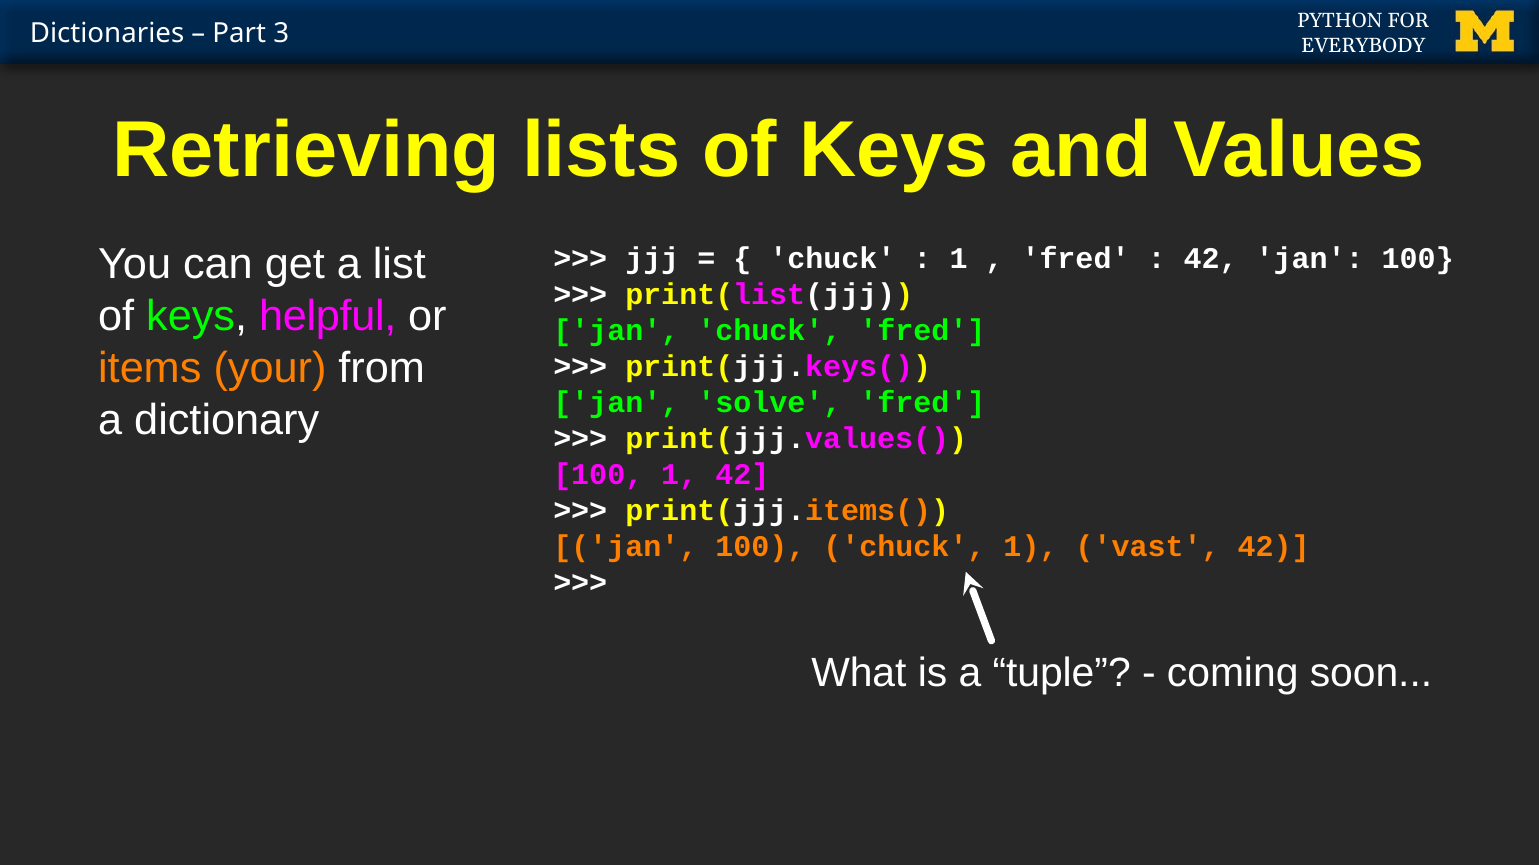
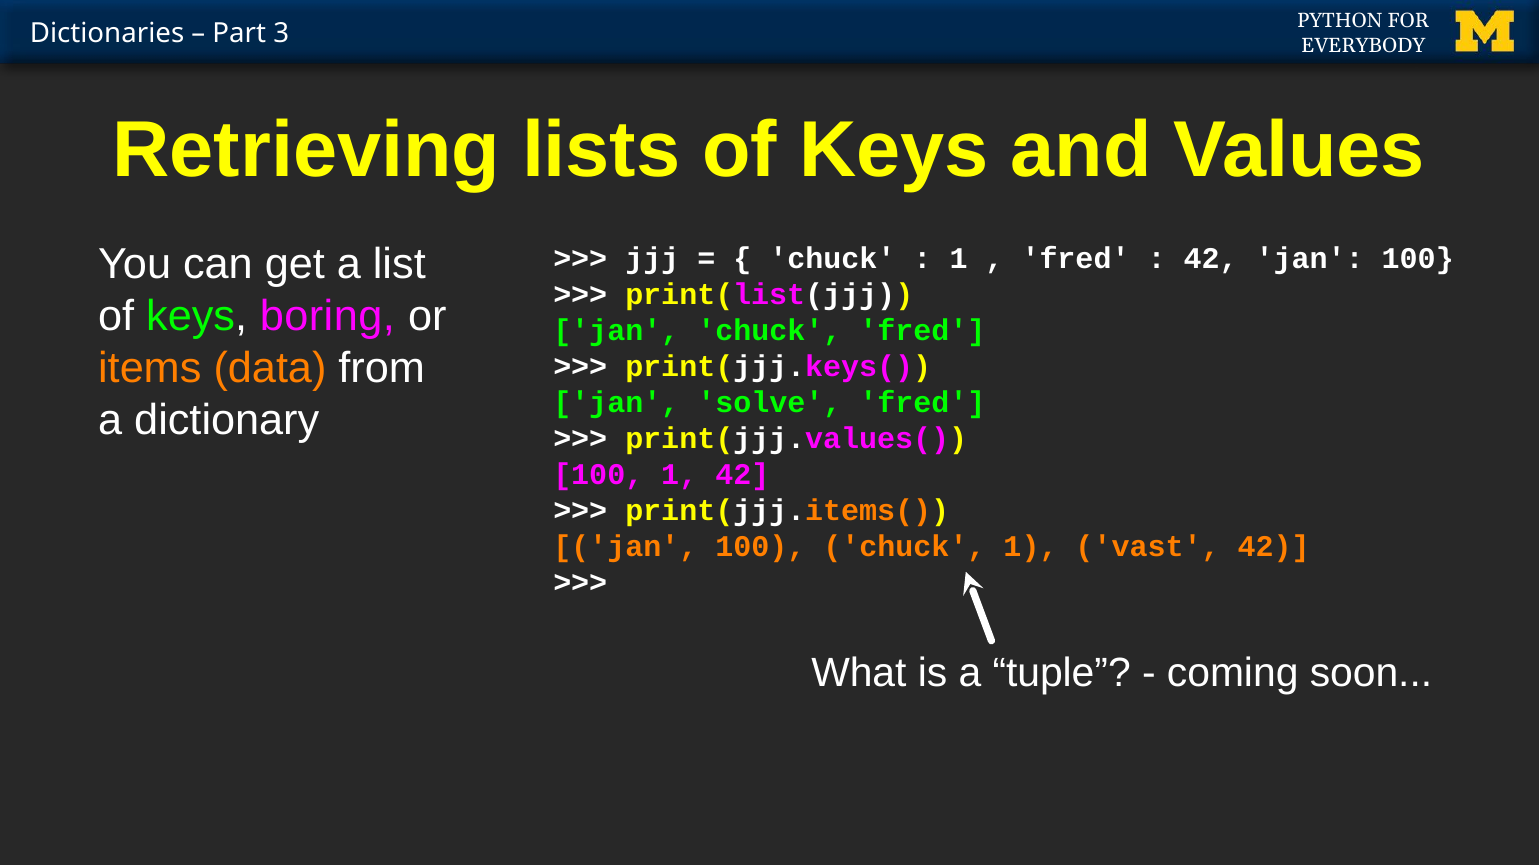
helpful: helpful -> boring
your: your -> data
